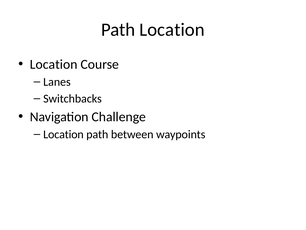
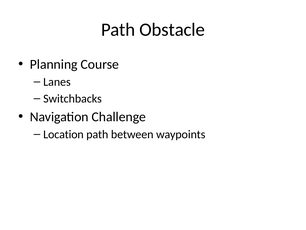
Path Location: Location -> Obstacle
Location at (54, 64): Location -> Planning
